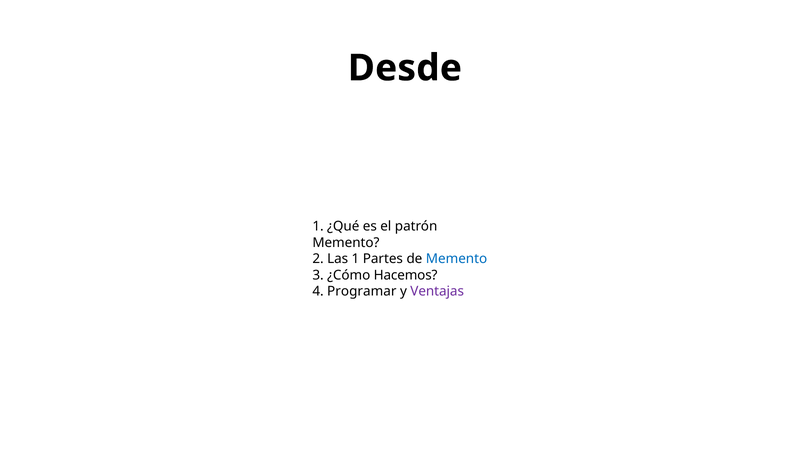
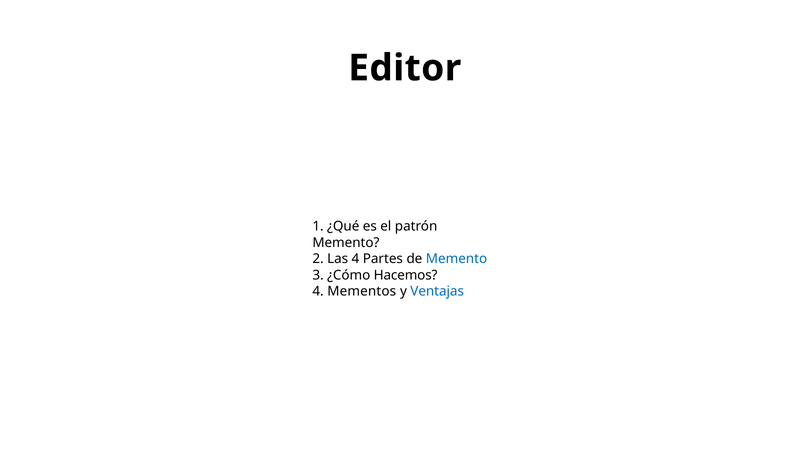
Desde: Desde -> Editor
Las 1: 1 -> 4
Programar: Programar -> Mementos
Ventajas colour: purple -> blue
